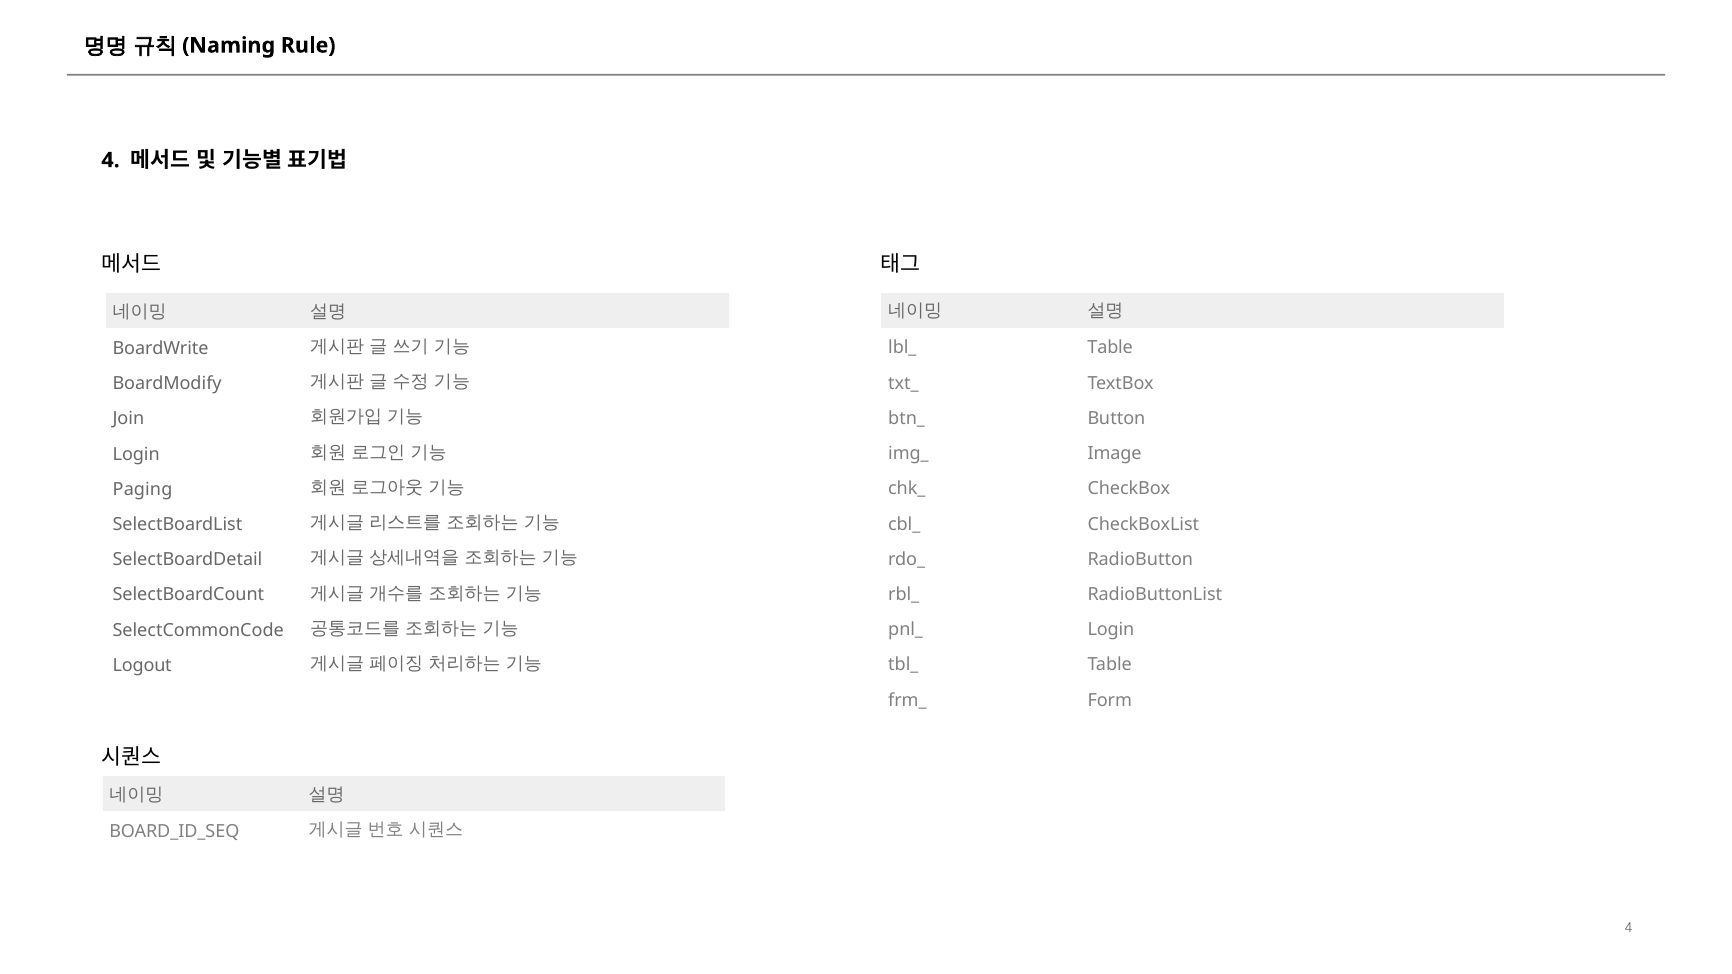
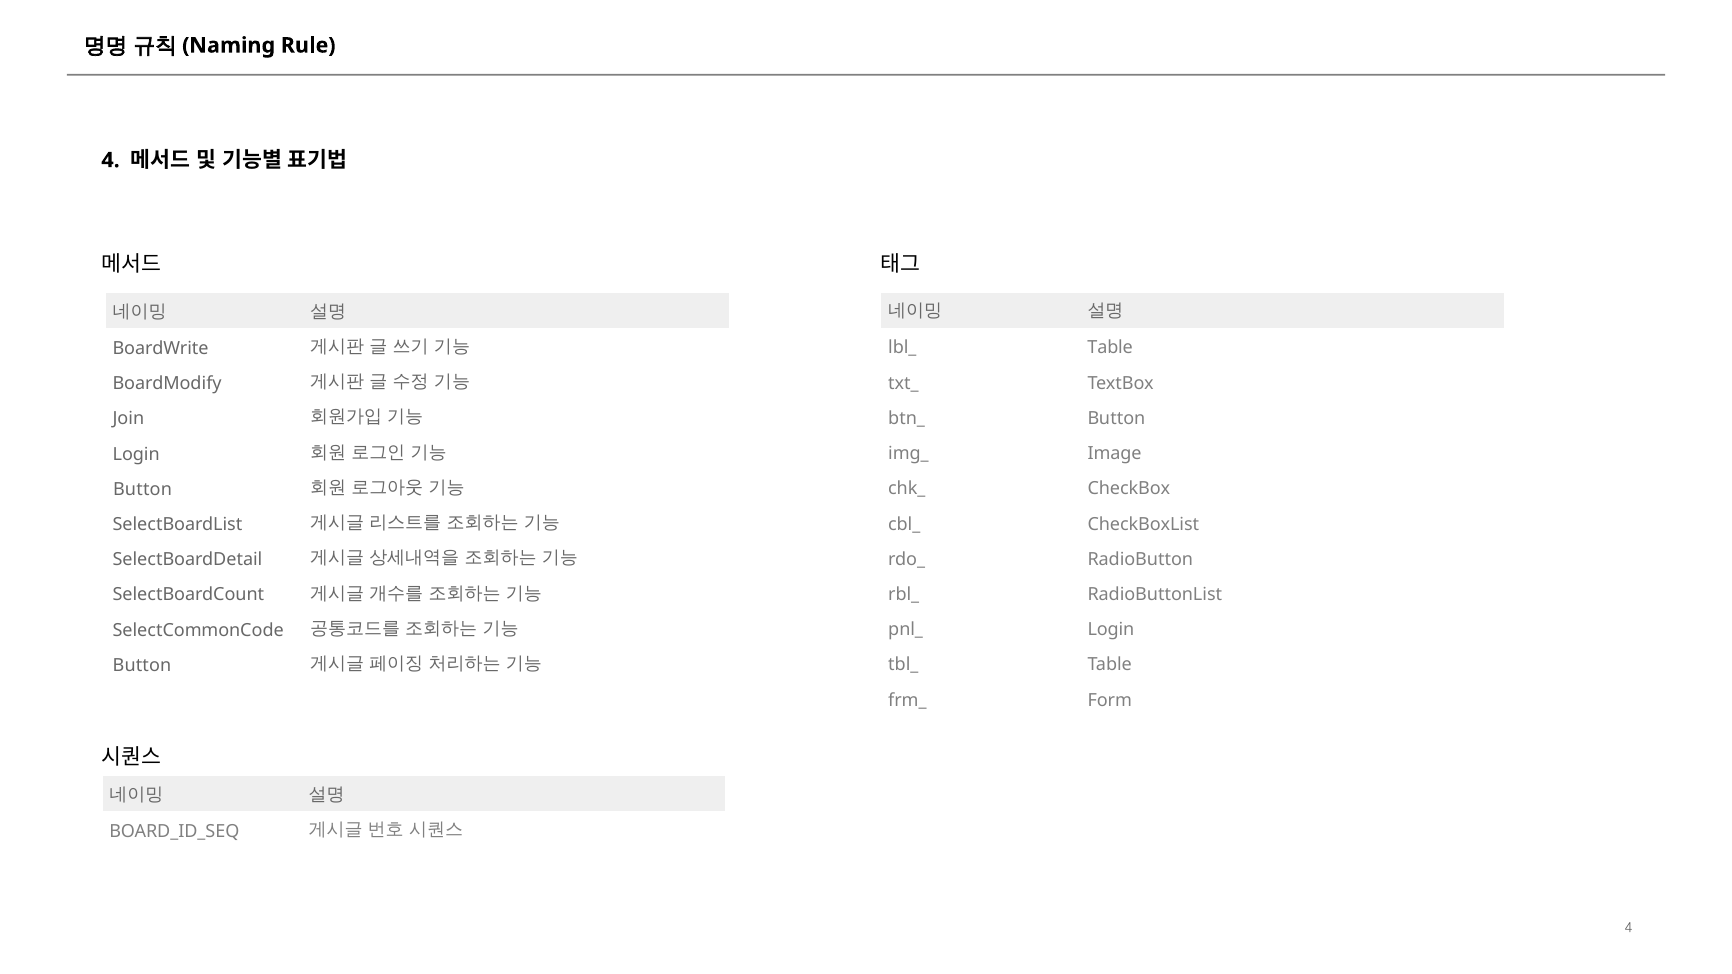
Paging at (143, 489): Paging -> Button
Logout at (142, 666): Logout -> Button
